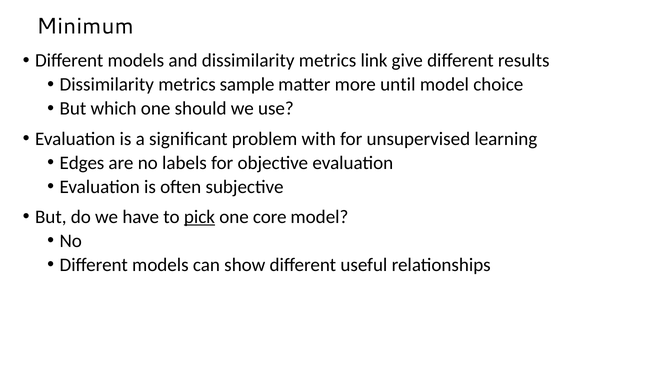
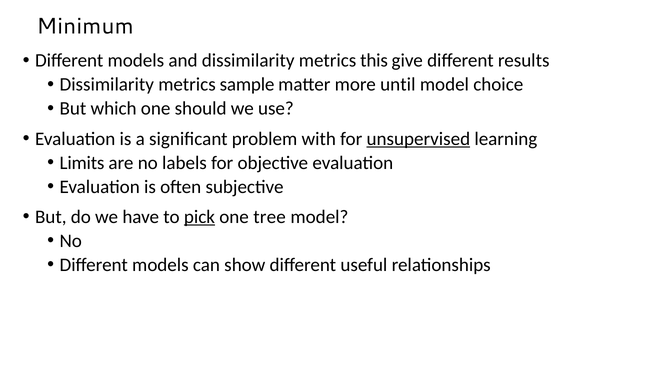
link: link -> this
unsupervised underline: none -> present
Edges: Edges -> Limits
core: core -> tree
